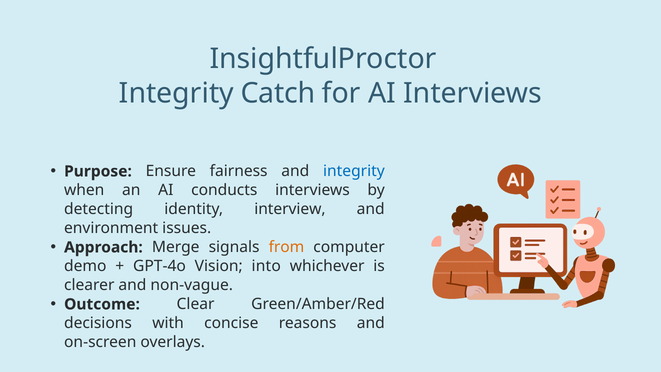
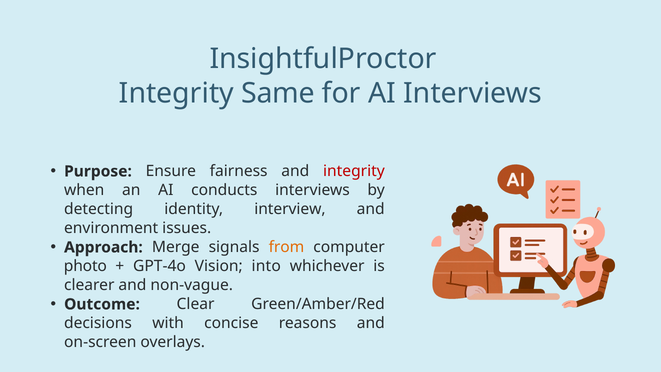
Catch: Catch -> Same
integrity at (354, 171) colour: blue -> red
demo: demo -> photo
